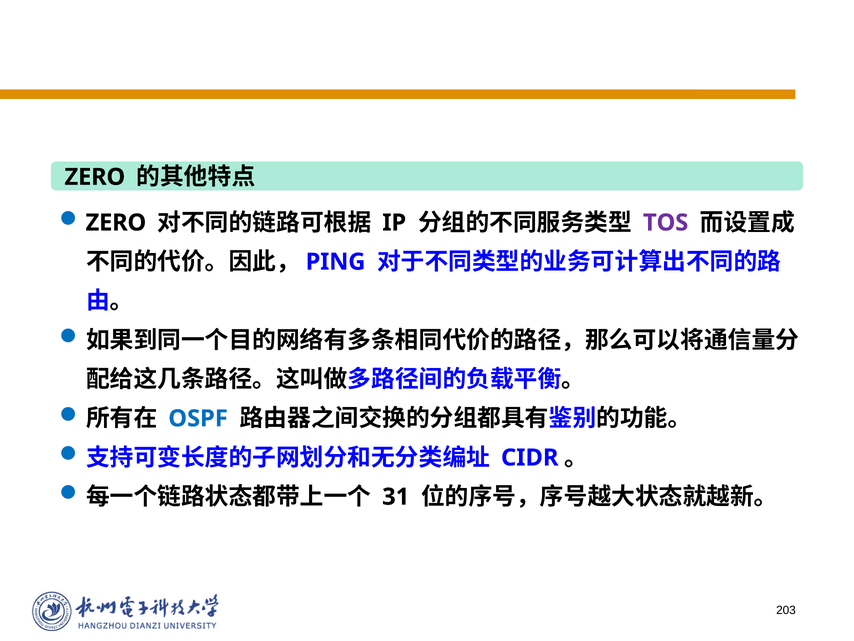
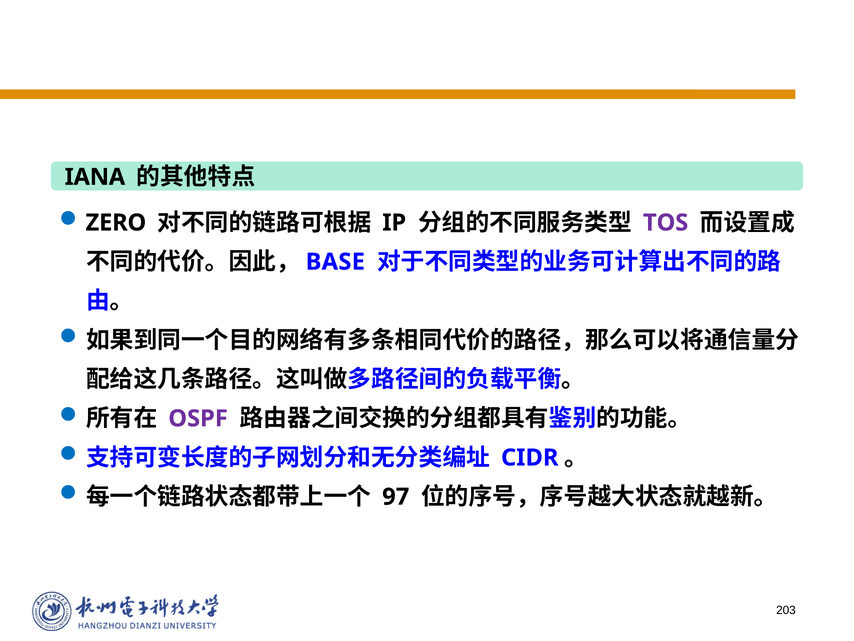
ZERO at (95, 177): ZERO -> IANA
PING: PING -> BASE
OSPF colour: blue -> purple
31: 31 -> 97
